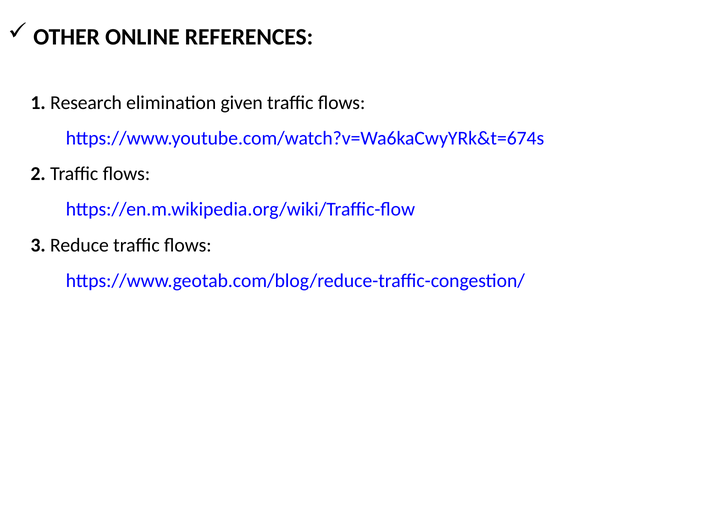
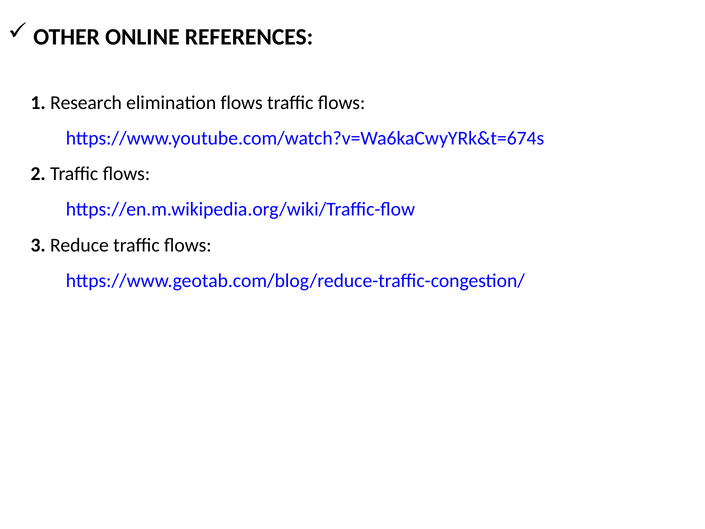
elimination given: given -> flows
